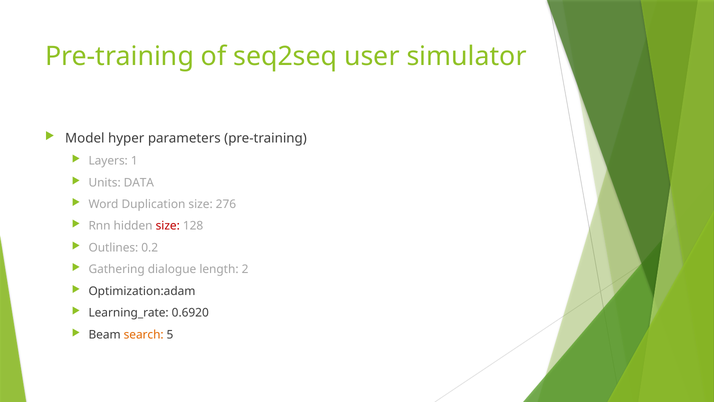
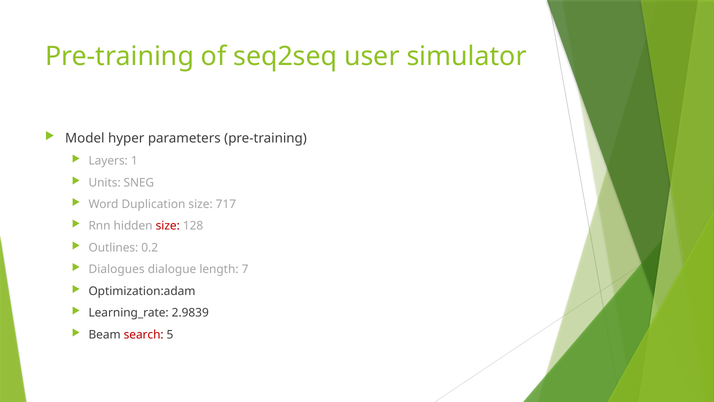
DATA: DATA -> SNEG
276: 276 -> 717
Gathering: Gathering -> Dialogues
2: 2 -> 7
0.6920: 0.6920 -> 2.9839
search colour: orange -> red
